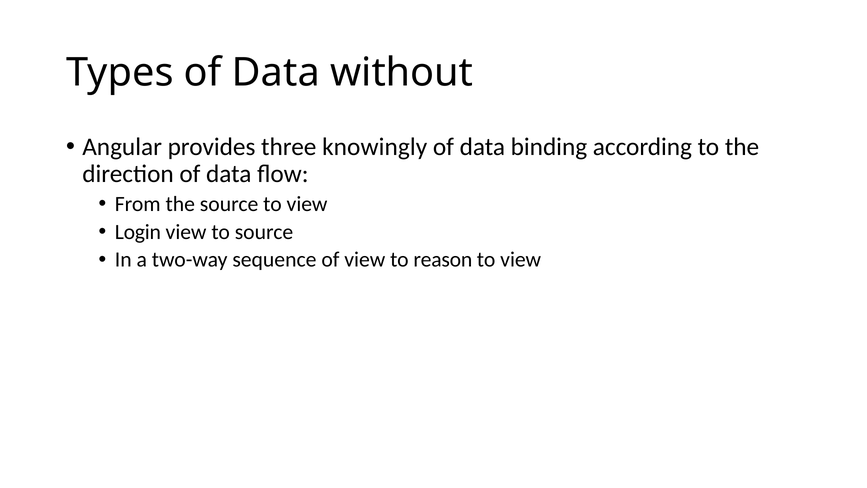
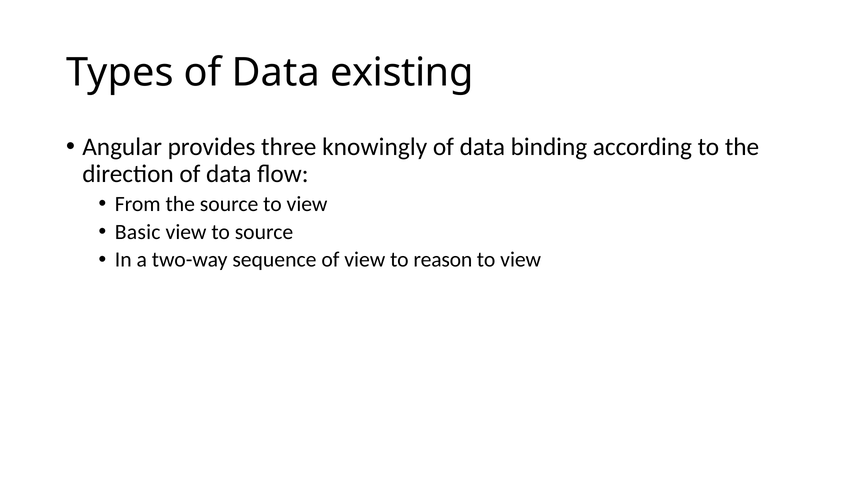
without: without -> existing
Login: Login -> Basic
